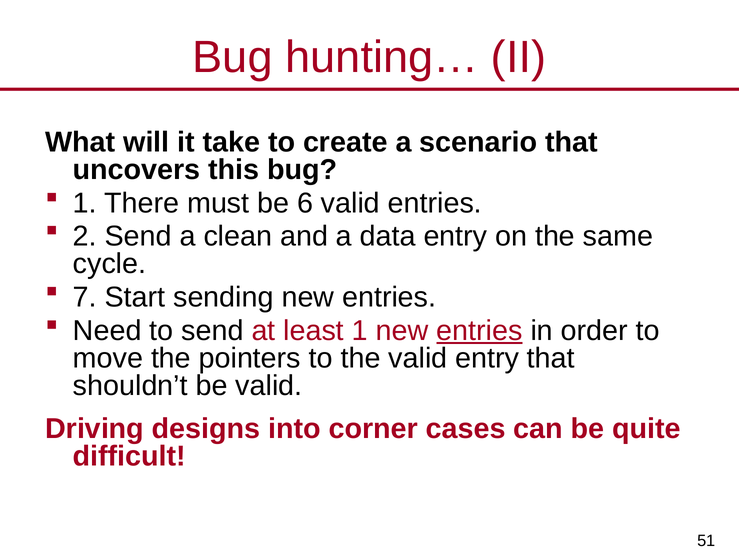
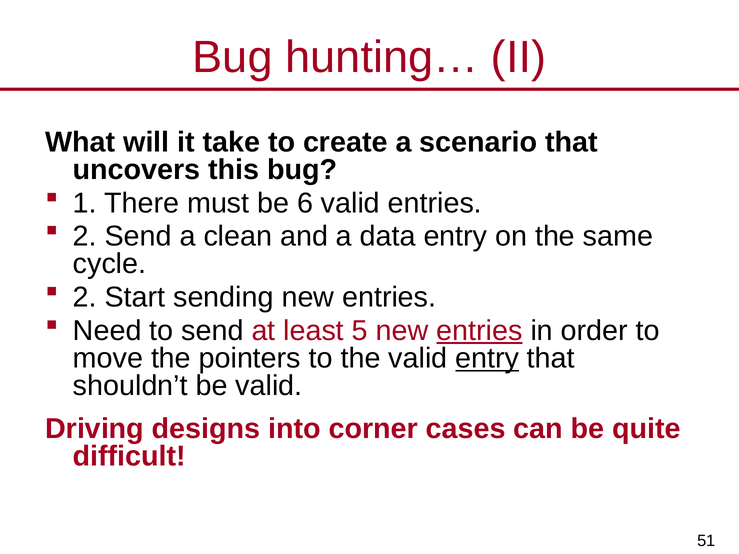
7 at (85, 297): 7 -> 2
least 1: 1 -> 5
entry at (487, 358) underline: none -> present
